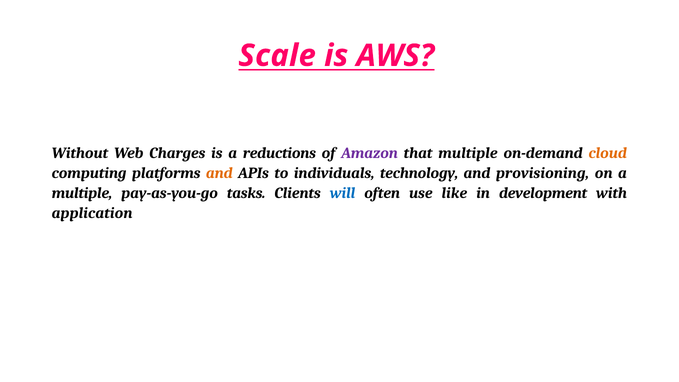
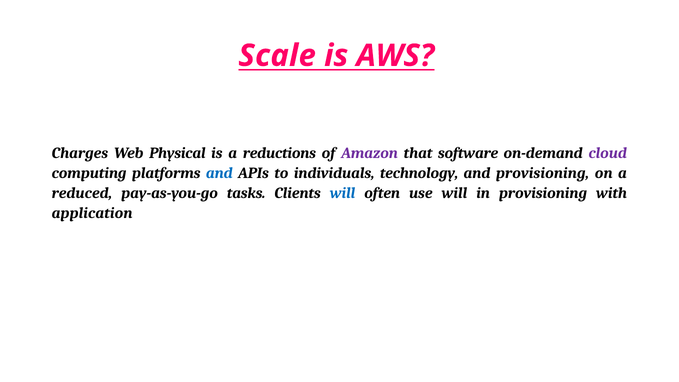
Without: Without -> Charges
Charges: Charges -> Physical
that multiple: multiple -> software
cloud colour: orange -> purple
and at (219, 173) colour: orange -> blue
multiple at (82, 193): multiple -> reduced
use like: like -> will
in development: development -> provisioning
